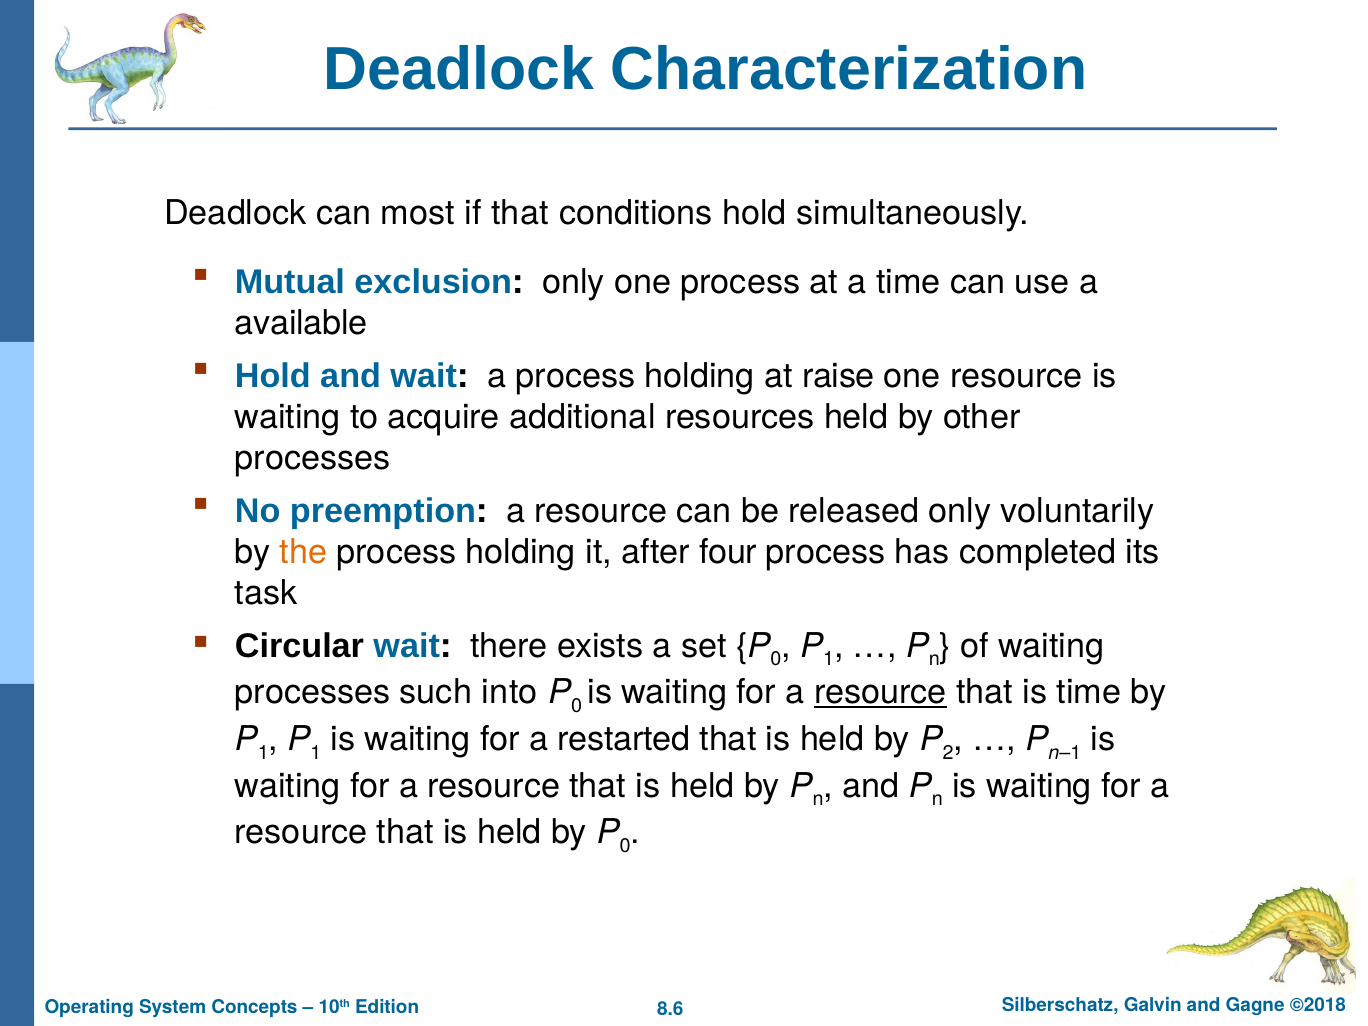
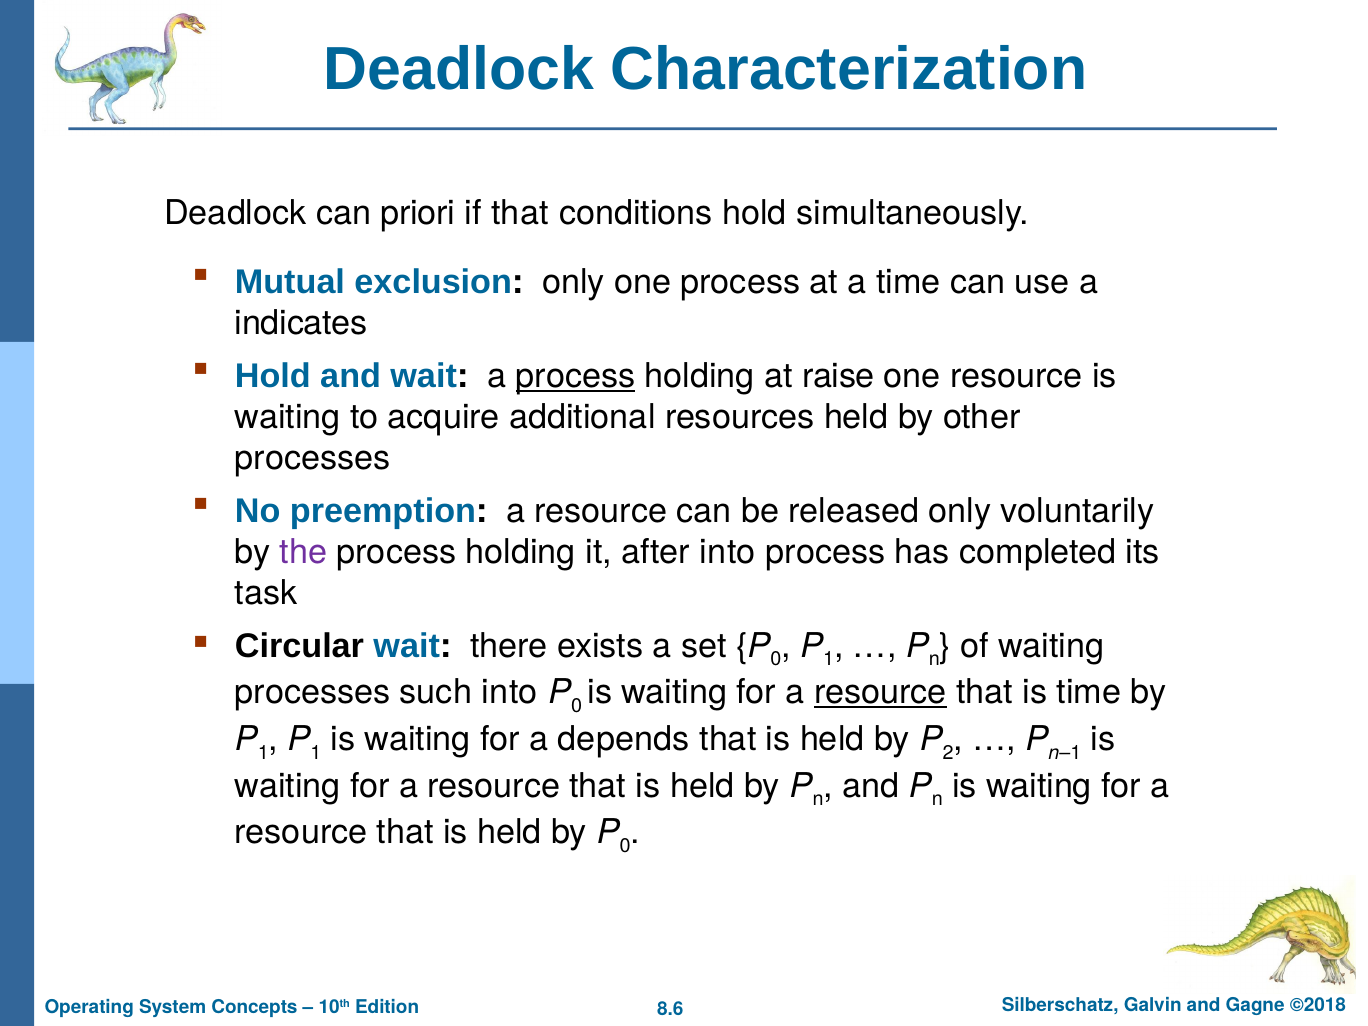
most: most -> priori
available: available -> indicates
process at (576, 376) underline: none -> present
the colour: orange -> purple
after four: four -> into
restarted: restarted -> depends
